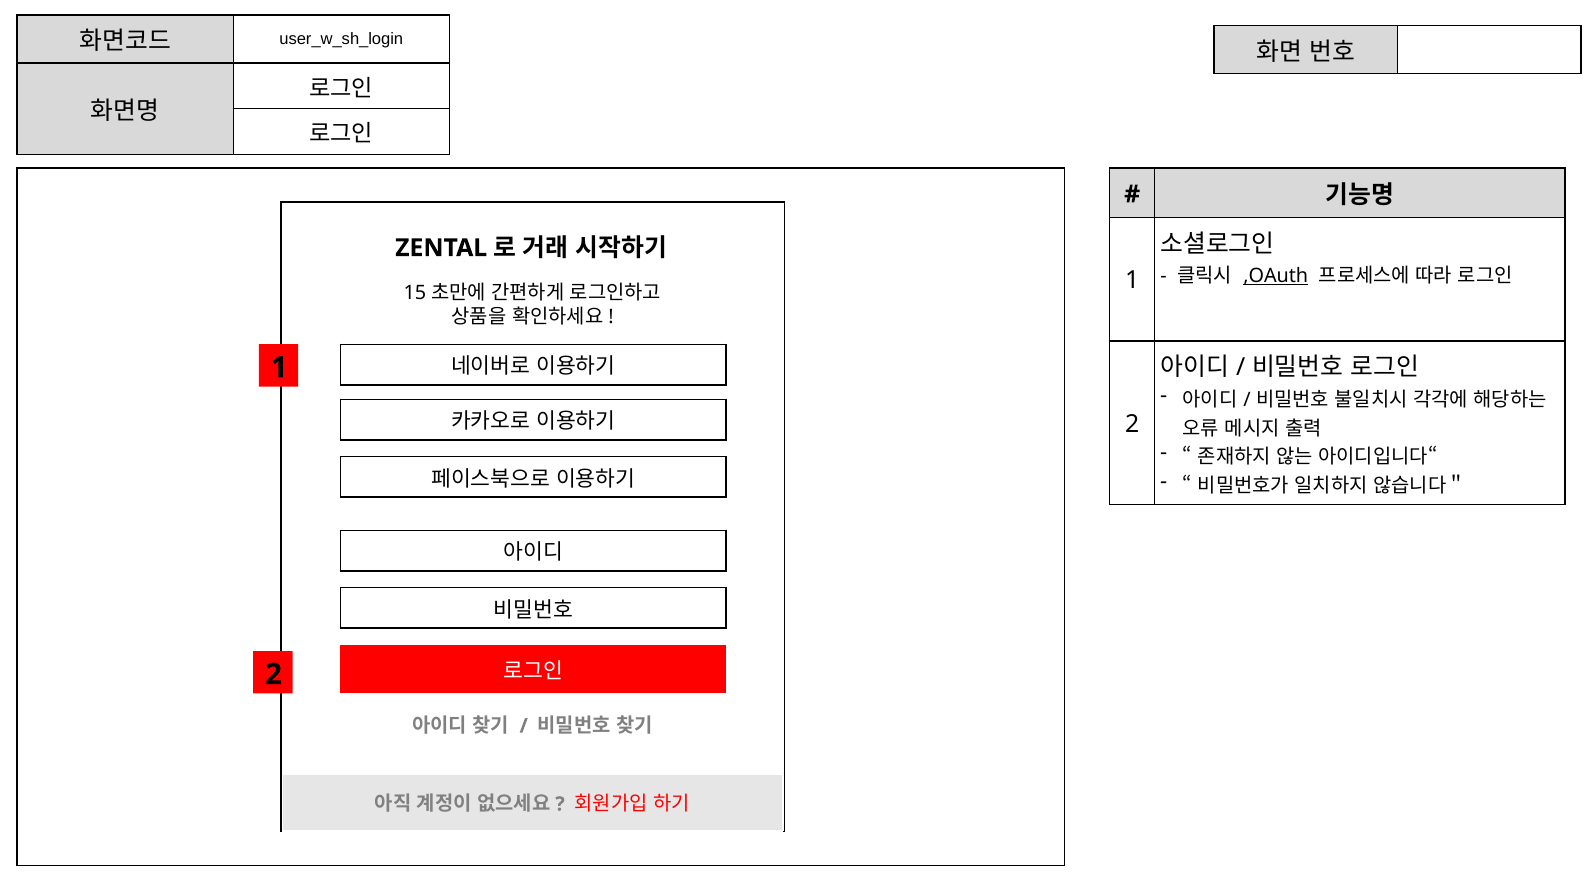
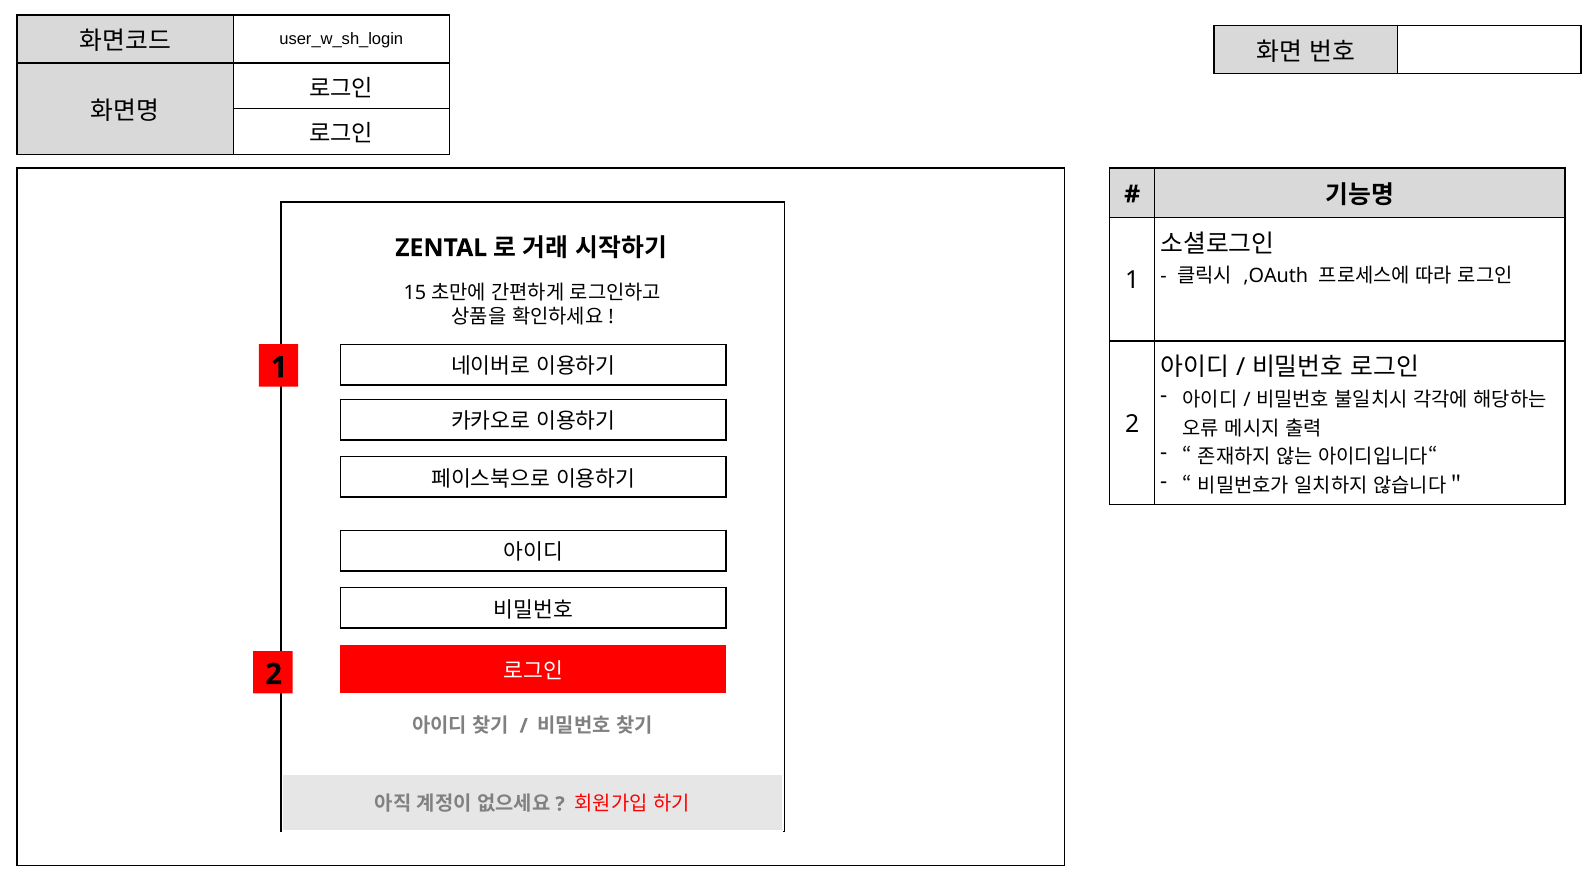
,OAuth underline: present -> none
